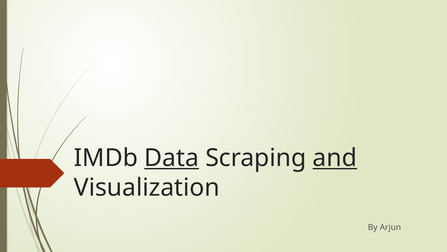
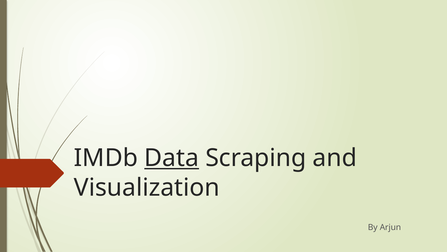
and underline: present -> none
